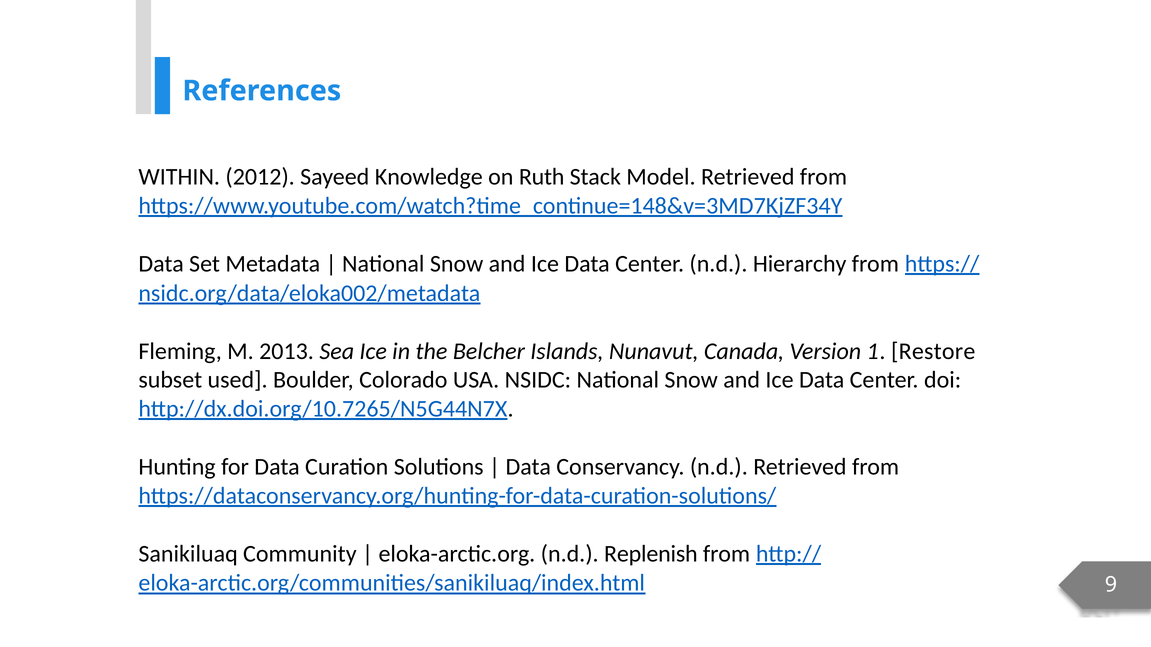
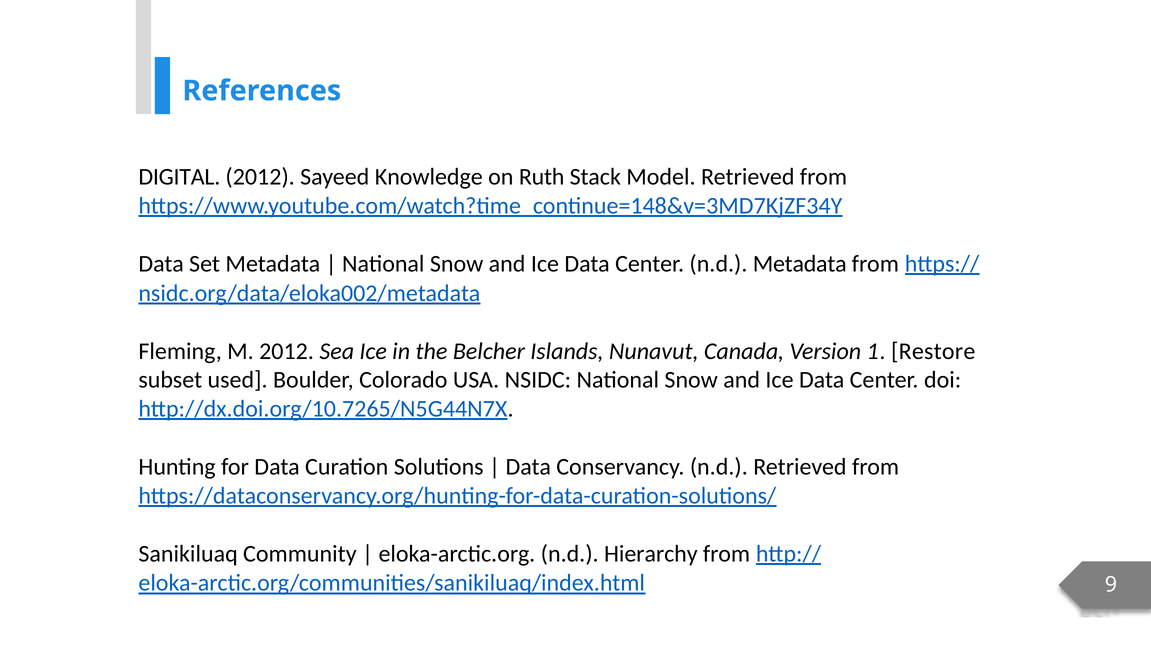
WITHIN: WITHIN -> DIGITAL
n.d Hierarchy: Hierarchy -> Metadata
M 2013: 2013 -> 2012
Replenish: Replenish -> Hierarchy
